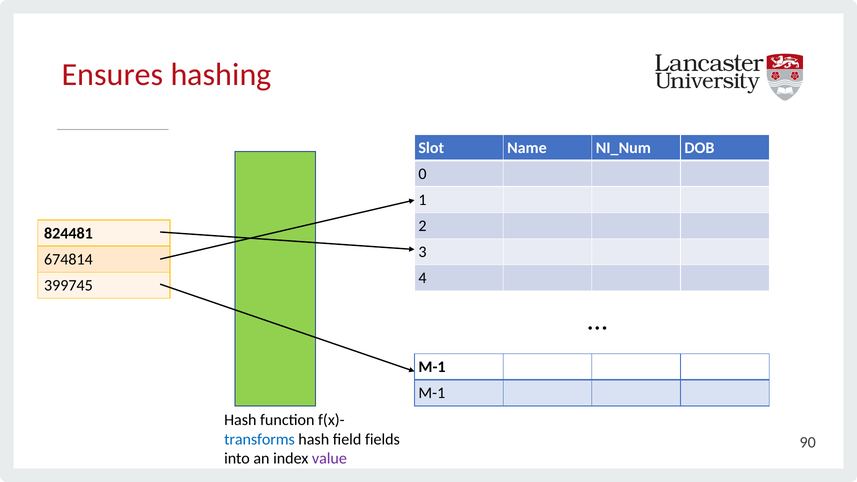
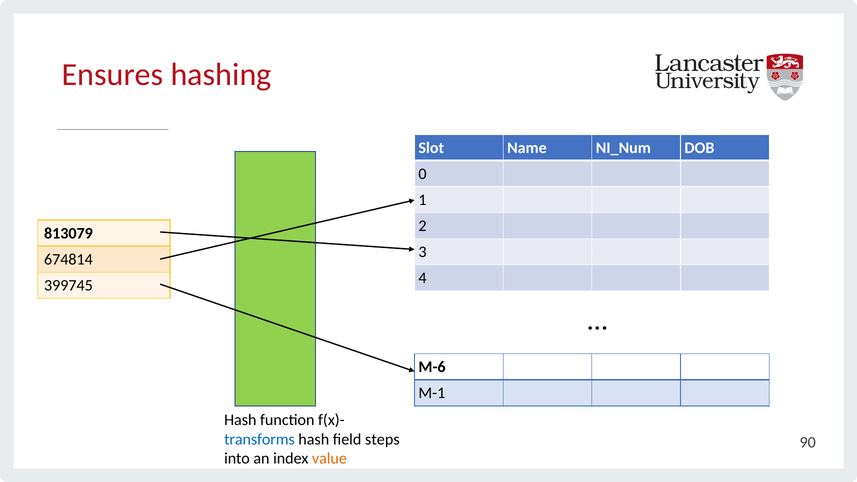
824481: 824481 -> 813079
M-1 at (432, 367): M-1 -> M-6
fields: fields -> steps
value colour: purple -> orange
